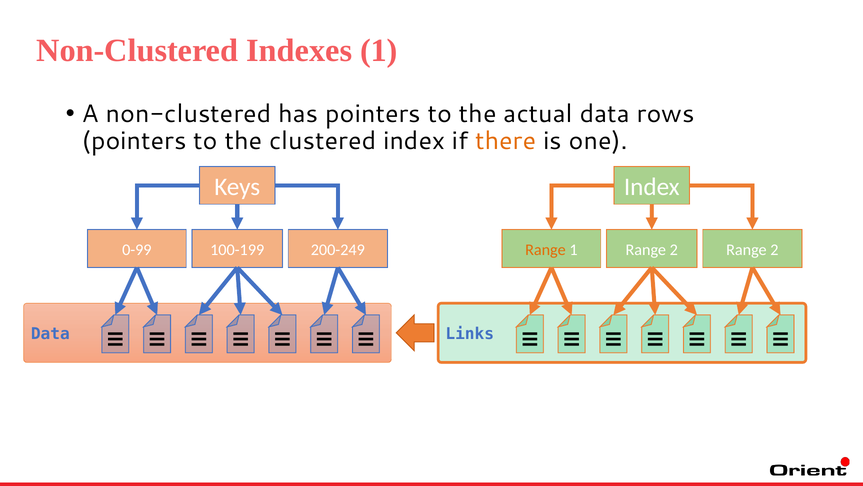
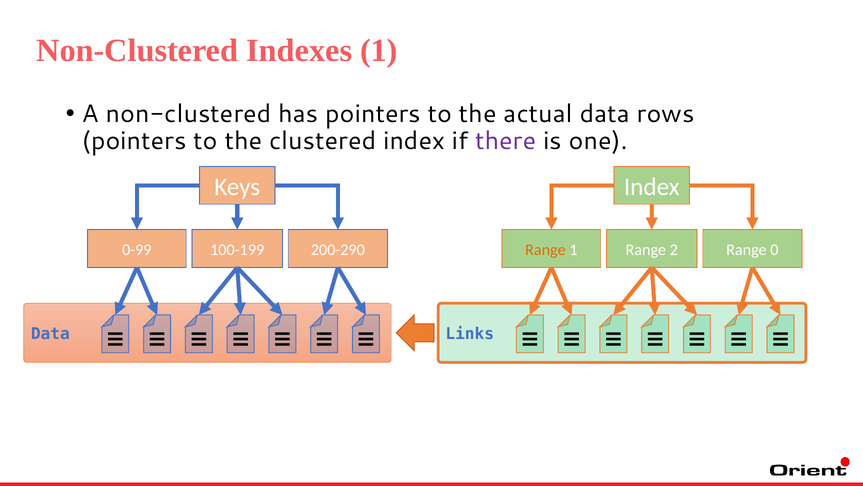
there colour: orange -> purple
200-249: 200-249 -> 200-290
1 Range 2: 2 -> 0
